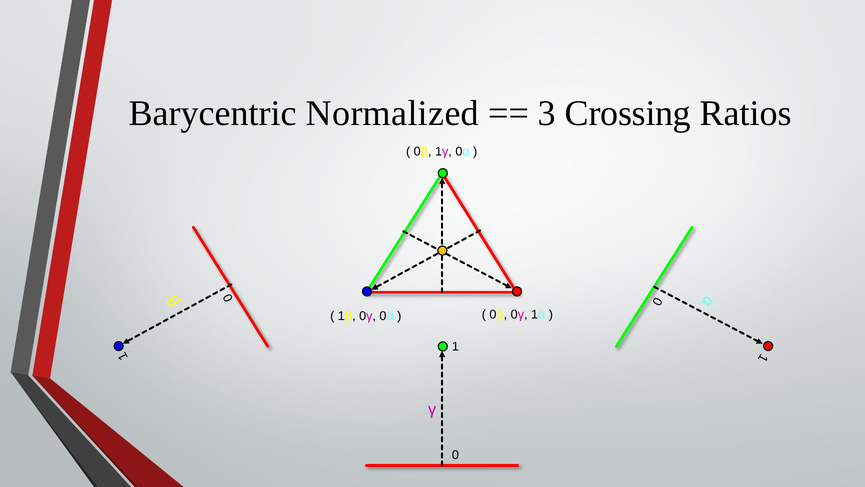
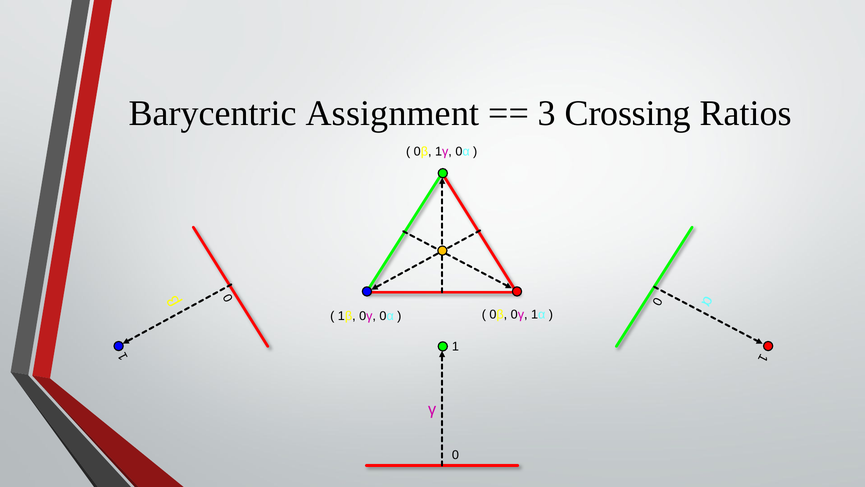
Normalized: Normalized -> Assignment
